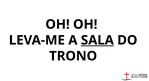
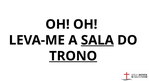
TRONO underline: none -> present
